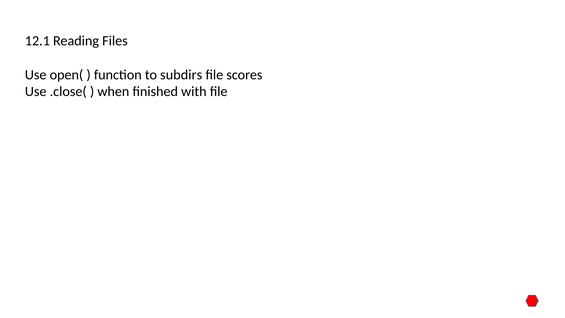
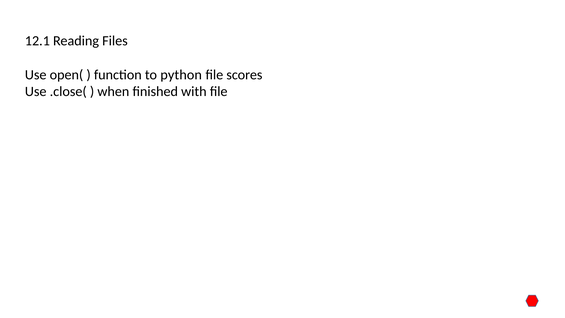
subdirs: subdirs -> python
